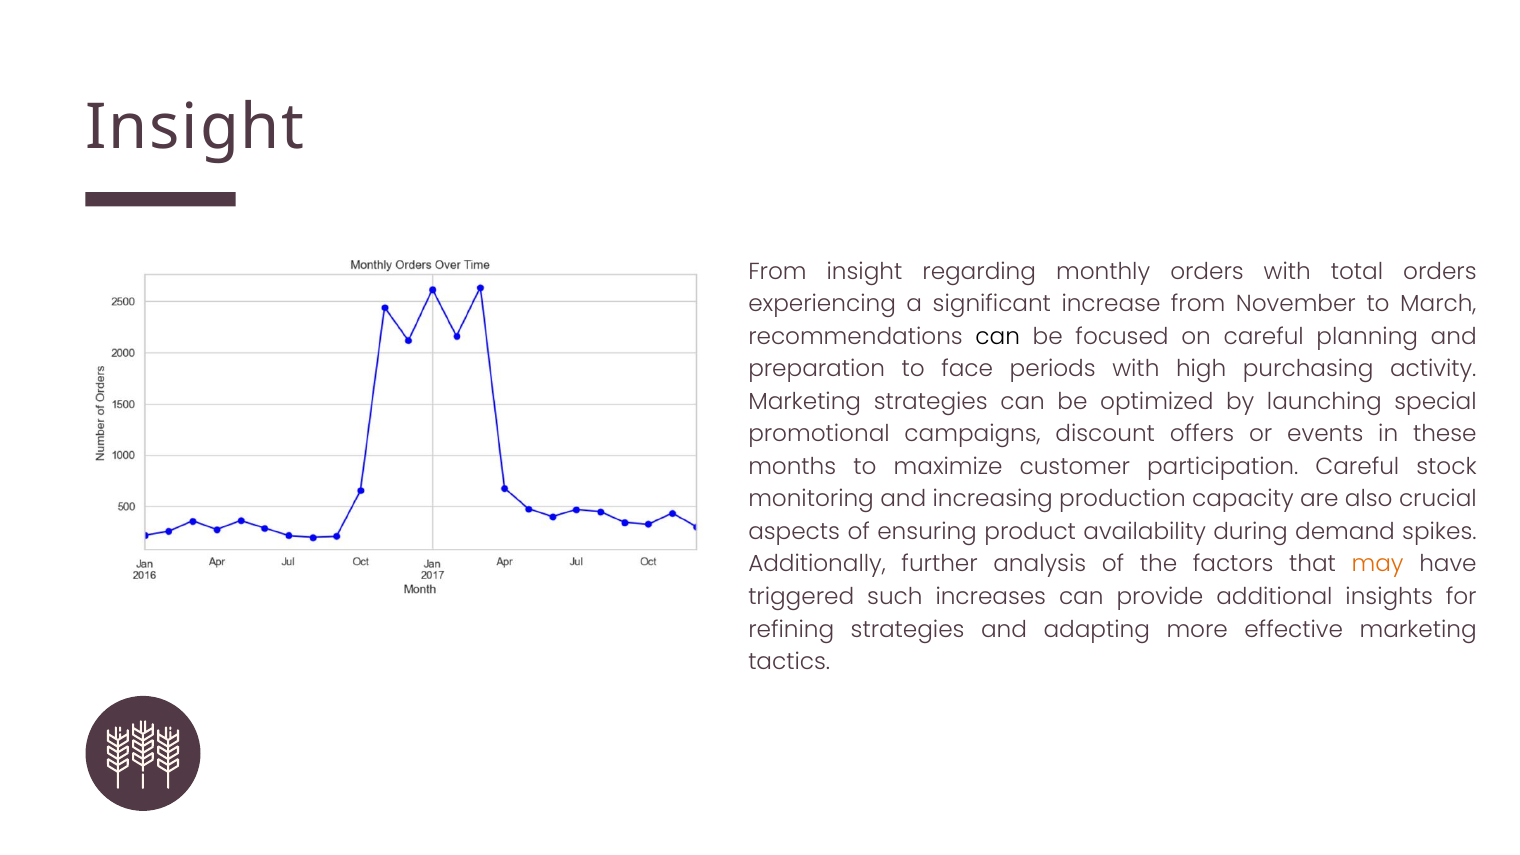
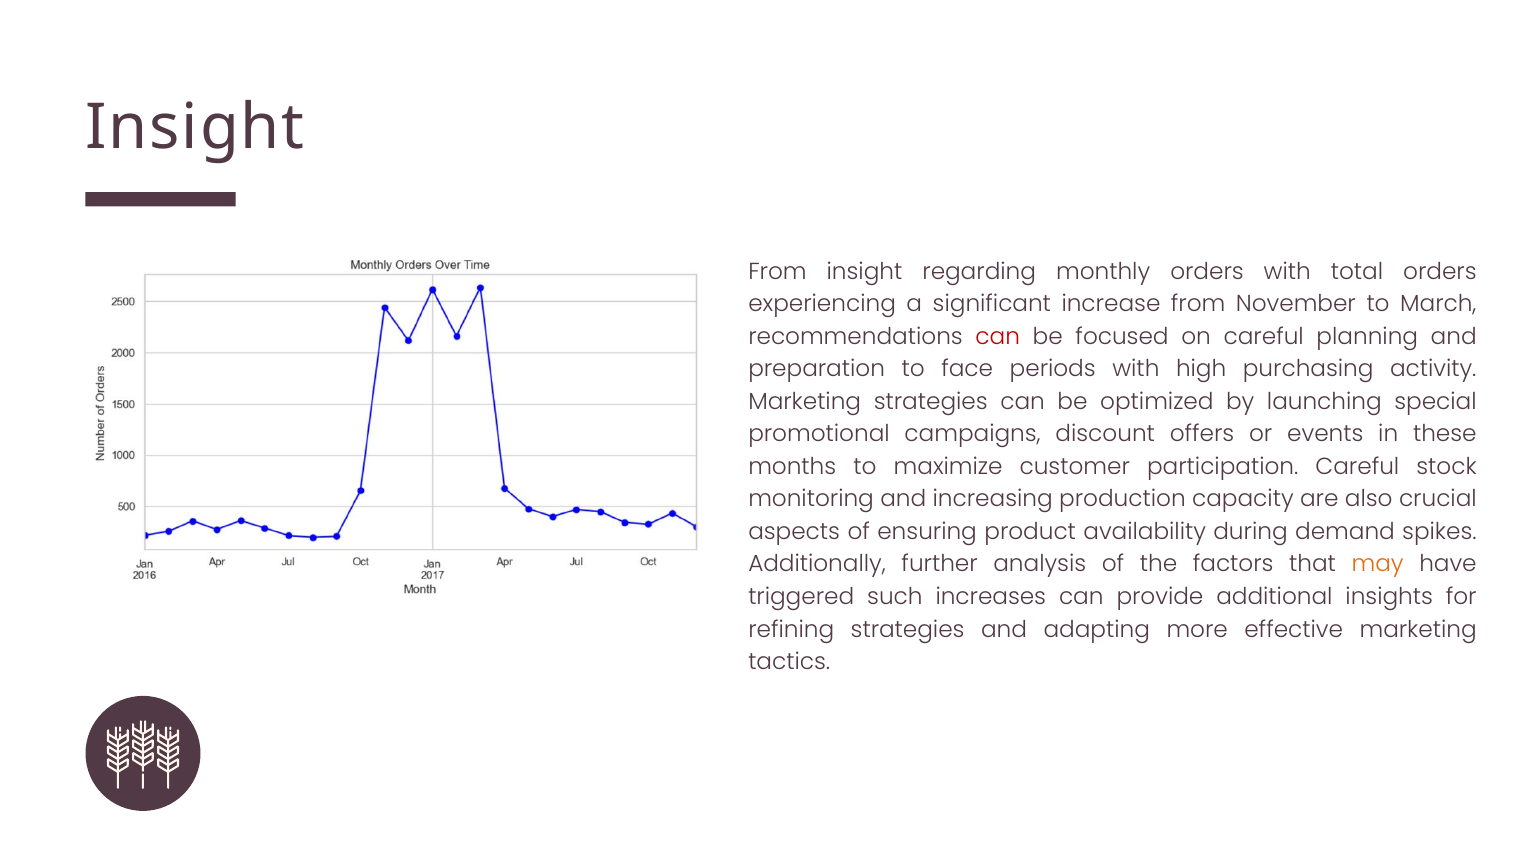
can at (998, 337) colour: black -> red
